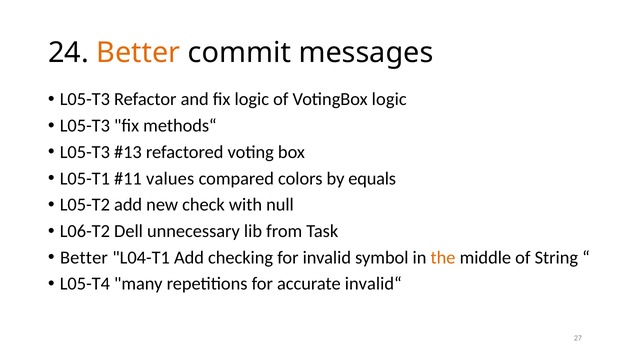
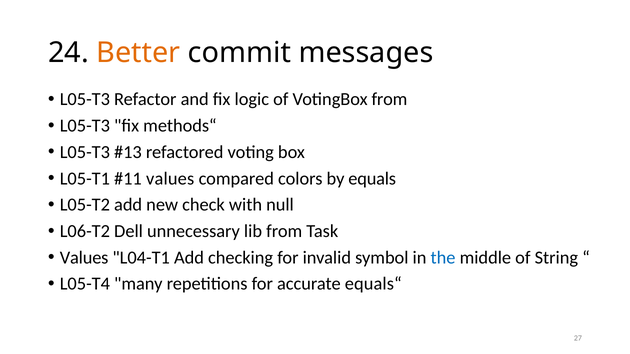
VotingBox logic: logic -> from
Better at (84, 258): Better -> Values
the colour: orange -> blue
invalid“: invalid“ -> equals“
